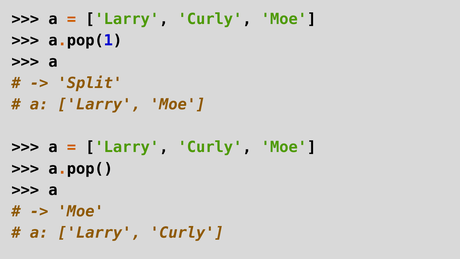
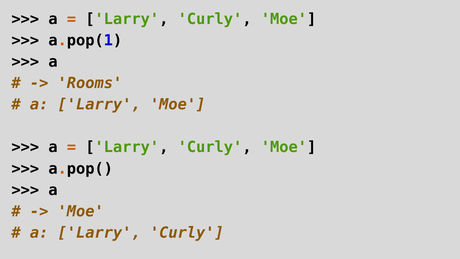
Split: Split -> Rooms
